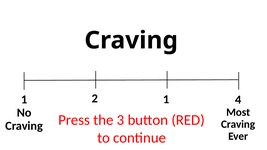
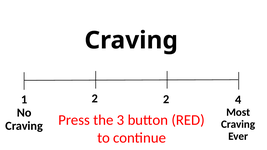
2 1: 1 -> 2
